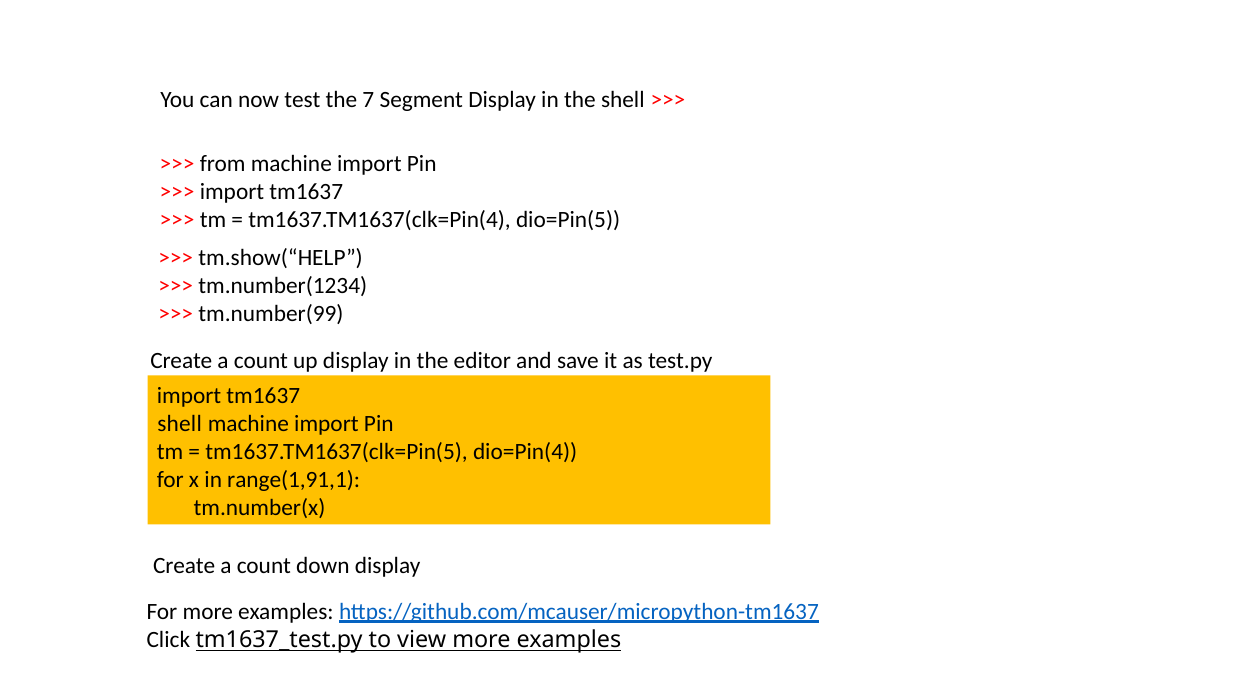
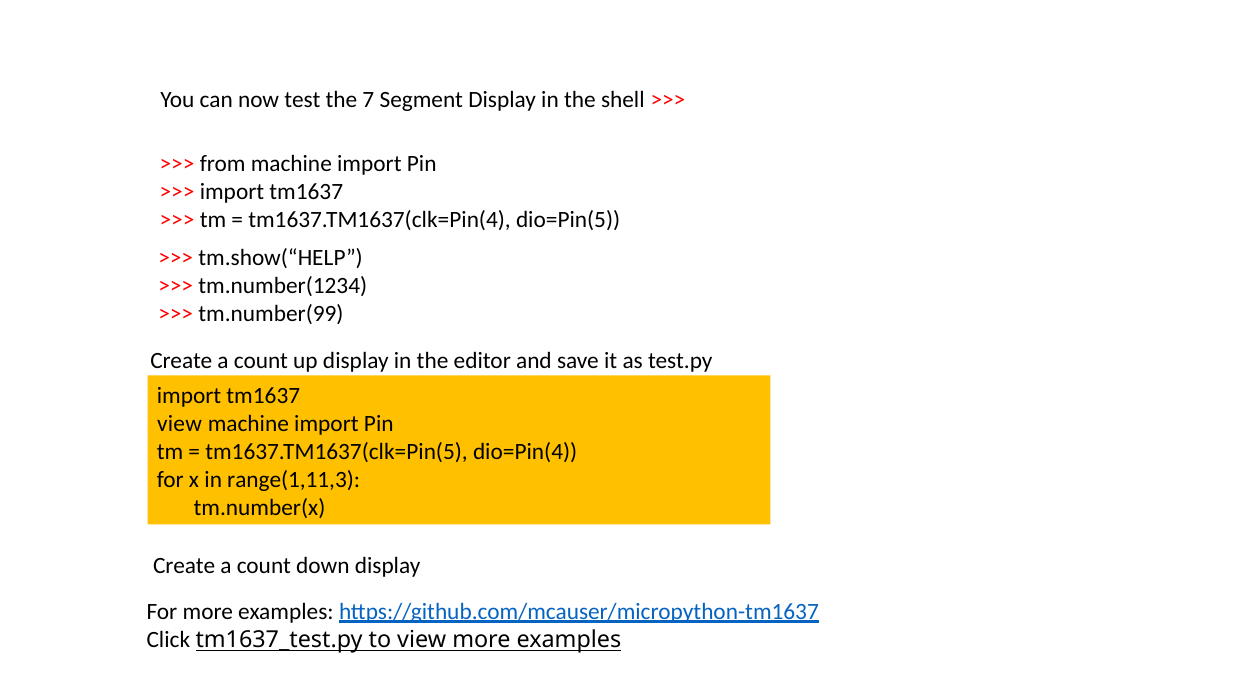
shell at (180, 424): shell -> view
range(1,91,1: range(1,91,1 -> range(1,11,3
